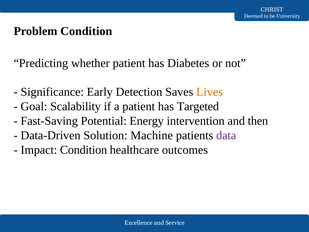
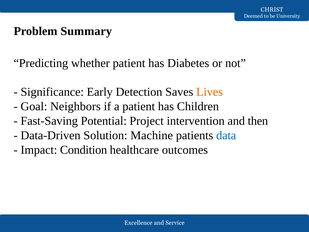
Problem Condition: Condition -> Summary
Scalability: Scalability -> Neighbors
Targeted: Targeted -> Children
Energy: Energy -> Project
data colour: purple -> blue
